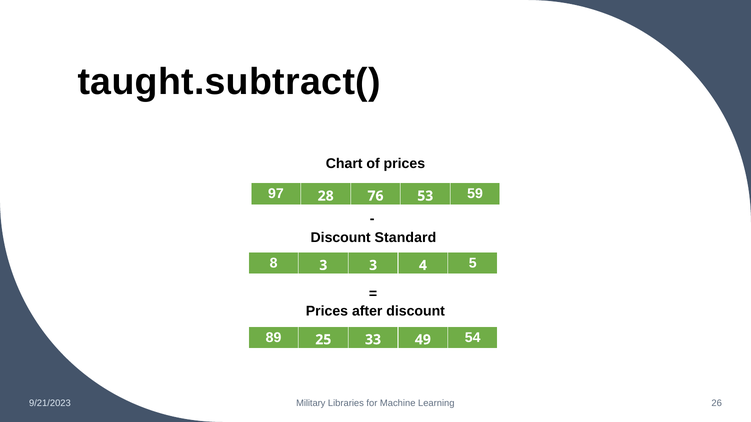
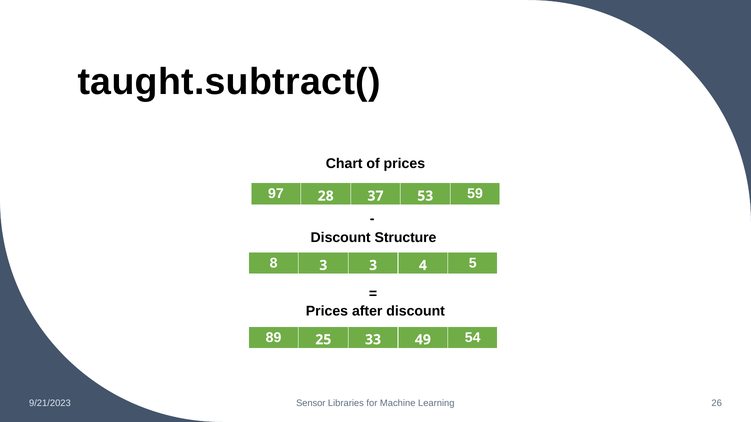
76: 76 -> 37
Standard: Standard -> Structure
Military: Military -> Sensor
